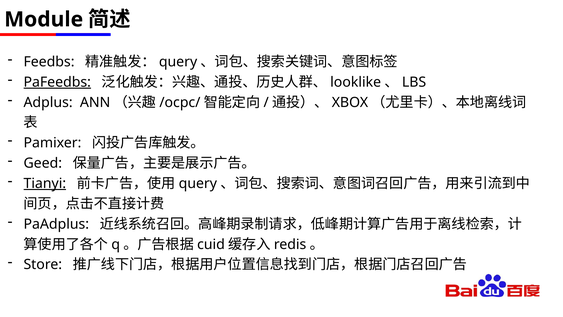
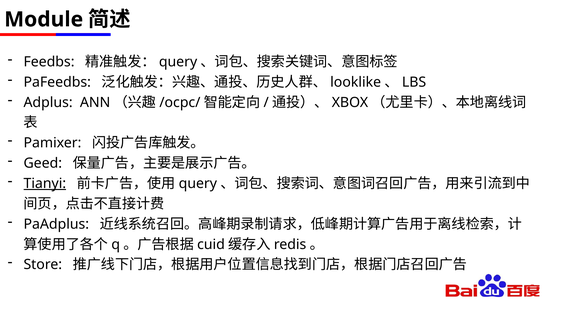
PaFeedbs underline: present -> none
